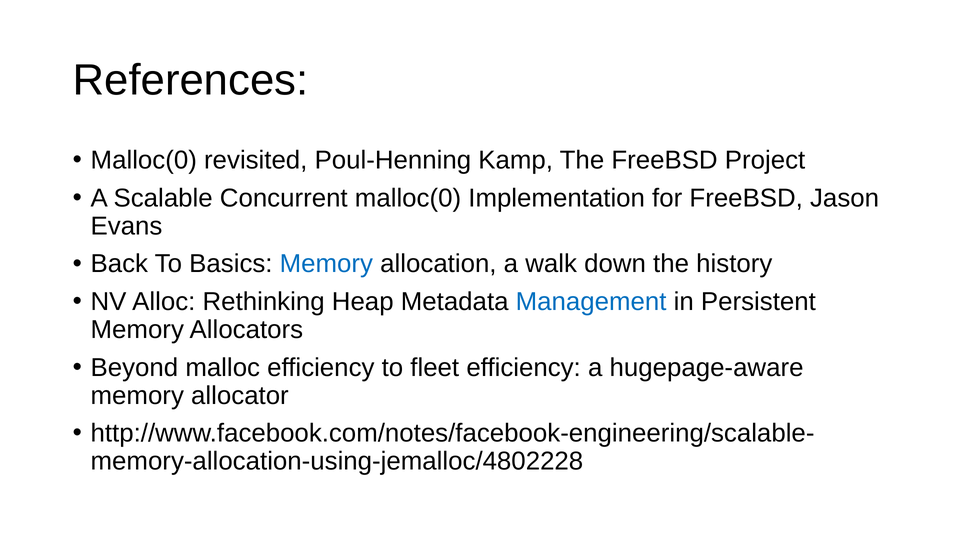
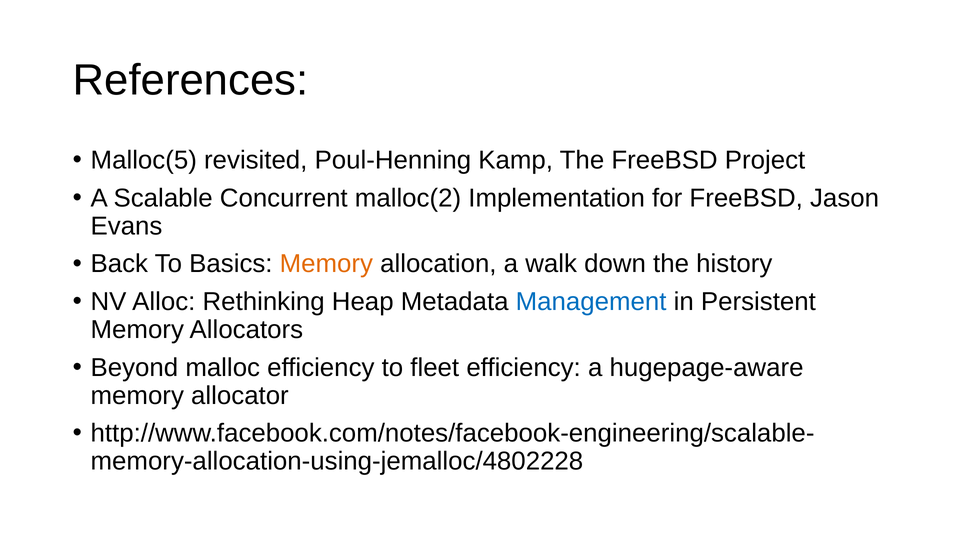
Malloc(0 at (144, 160): Malloc(0 -> Malloc(5
Concurrent malloc(0: malloc(0 -> malloc(2
Memory at (326, 264) colour: blue -> orange
